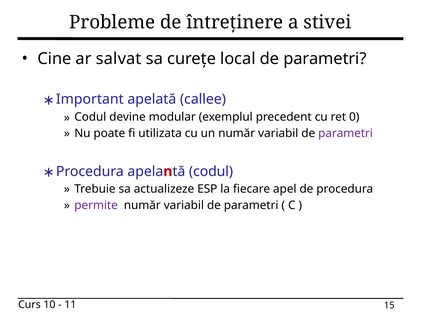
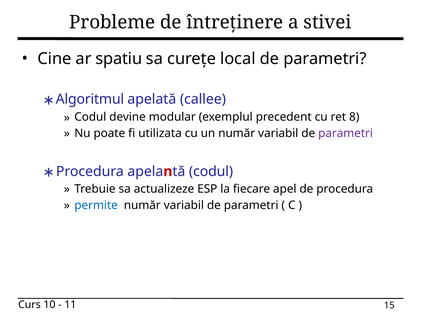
salvat: salvat -> spatiu
Important: Important -> Algoritmul
0: 0 -> 8
permite colour: purple -> blue
